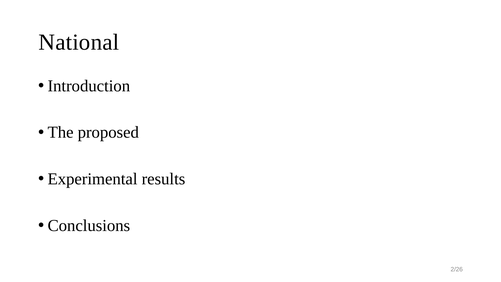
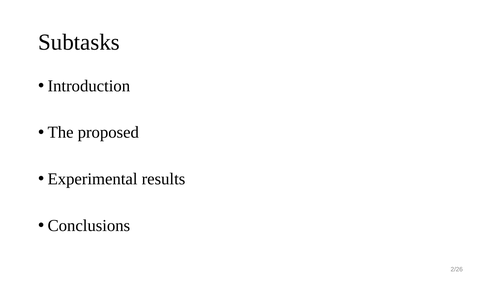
National: National -> Subtasks
